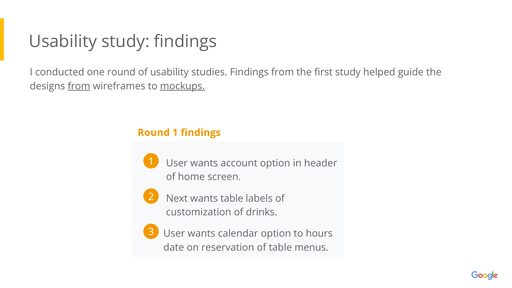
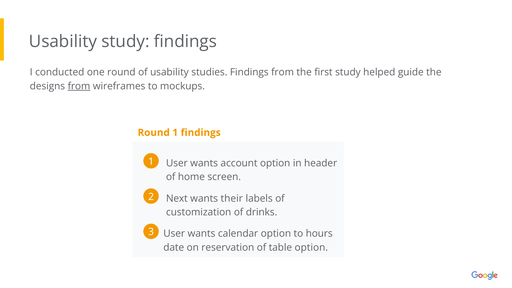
mockups underline: present -> none
wants table: table -> their
table menus: menus -> option
